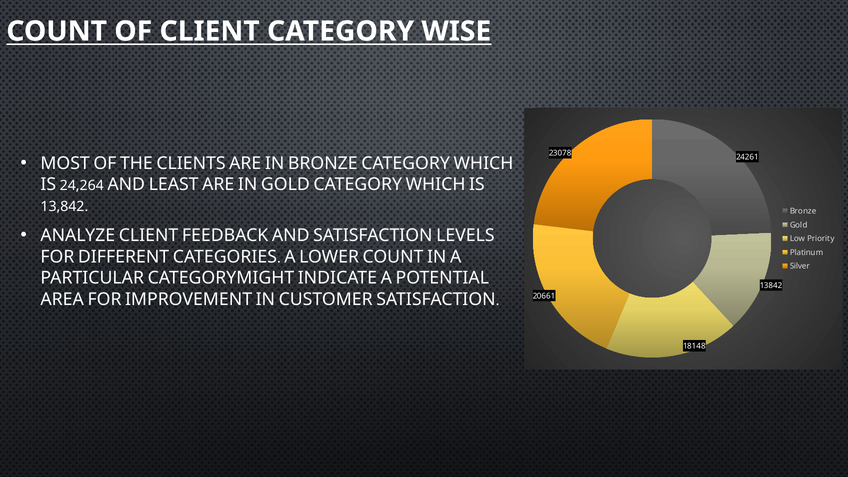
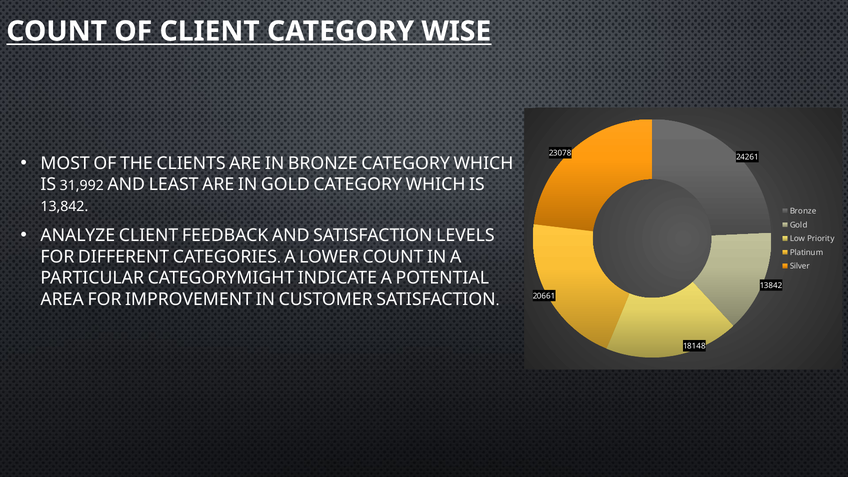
24,264: 24,264 -> 31,992
